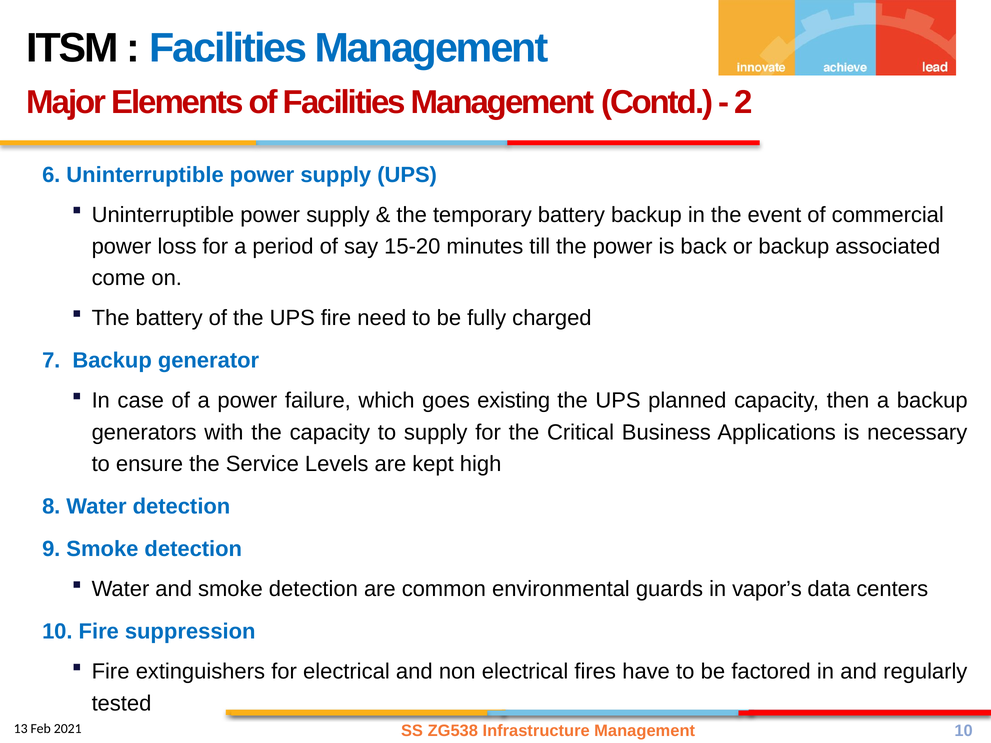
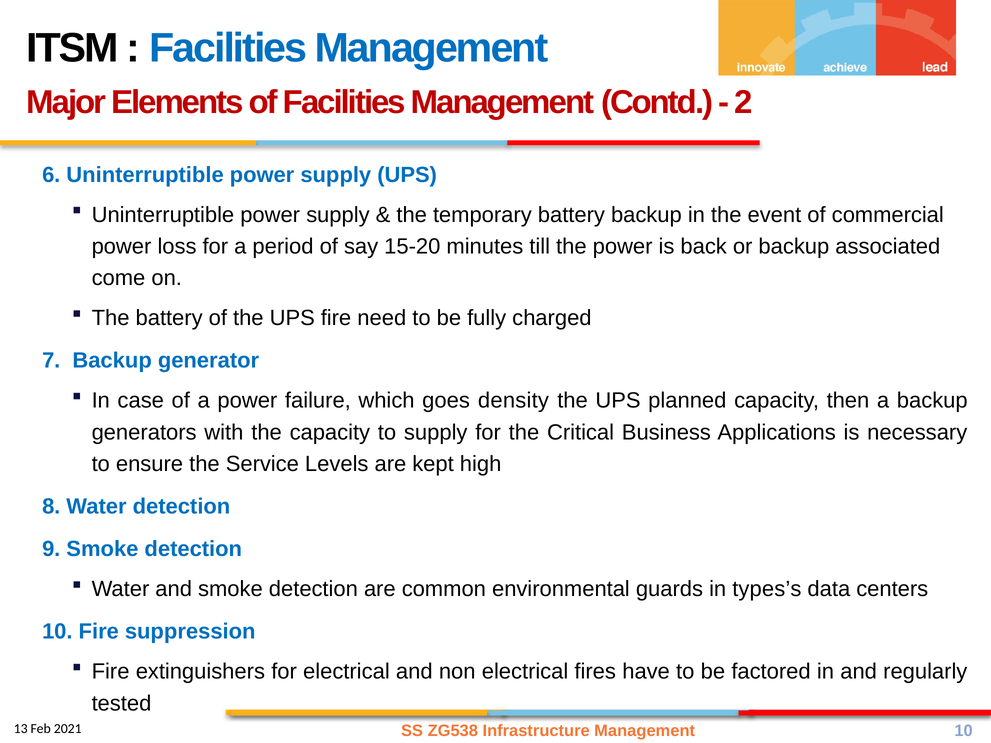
existing: existing -> density
vapor’s: vapor’s -> types’s
